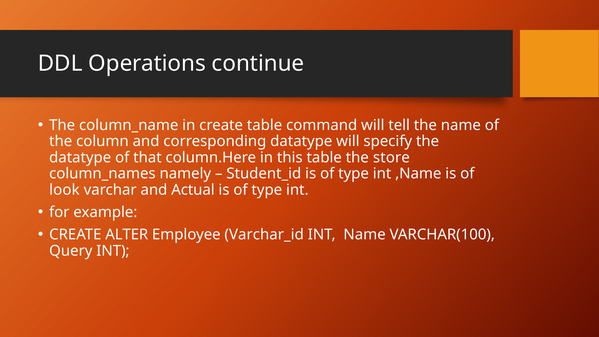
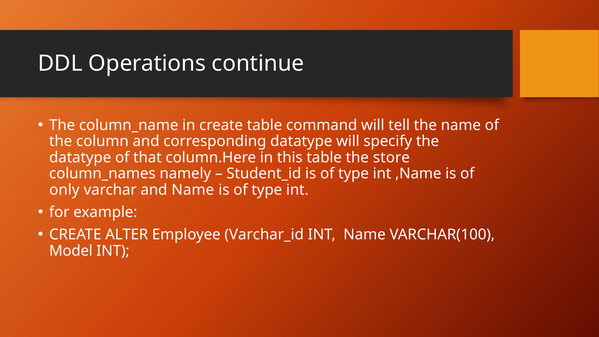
look: look -> only
and Actual: Actual -> Name
Query: Query -> Model
